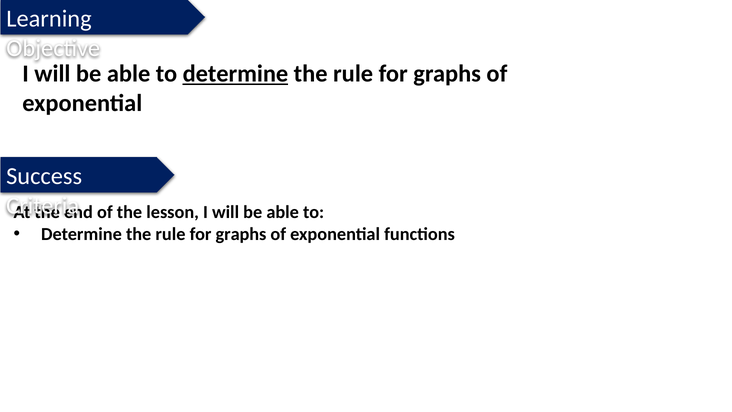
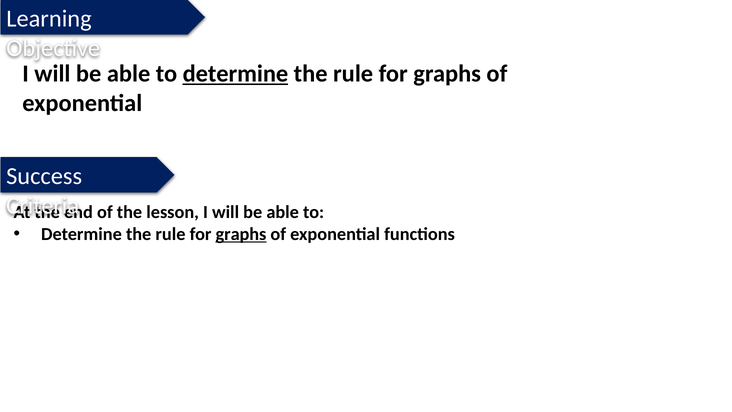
graphs at (241, 234) underline: none -> present
